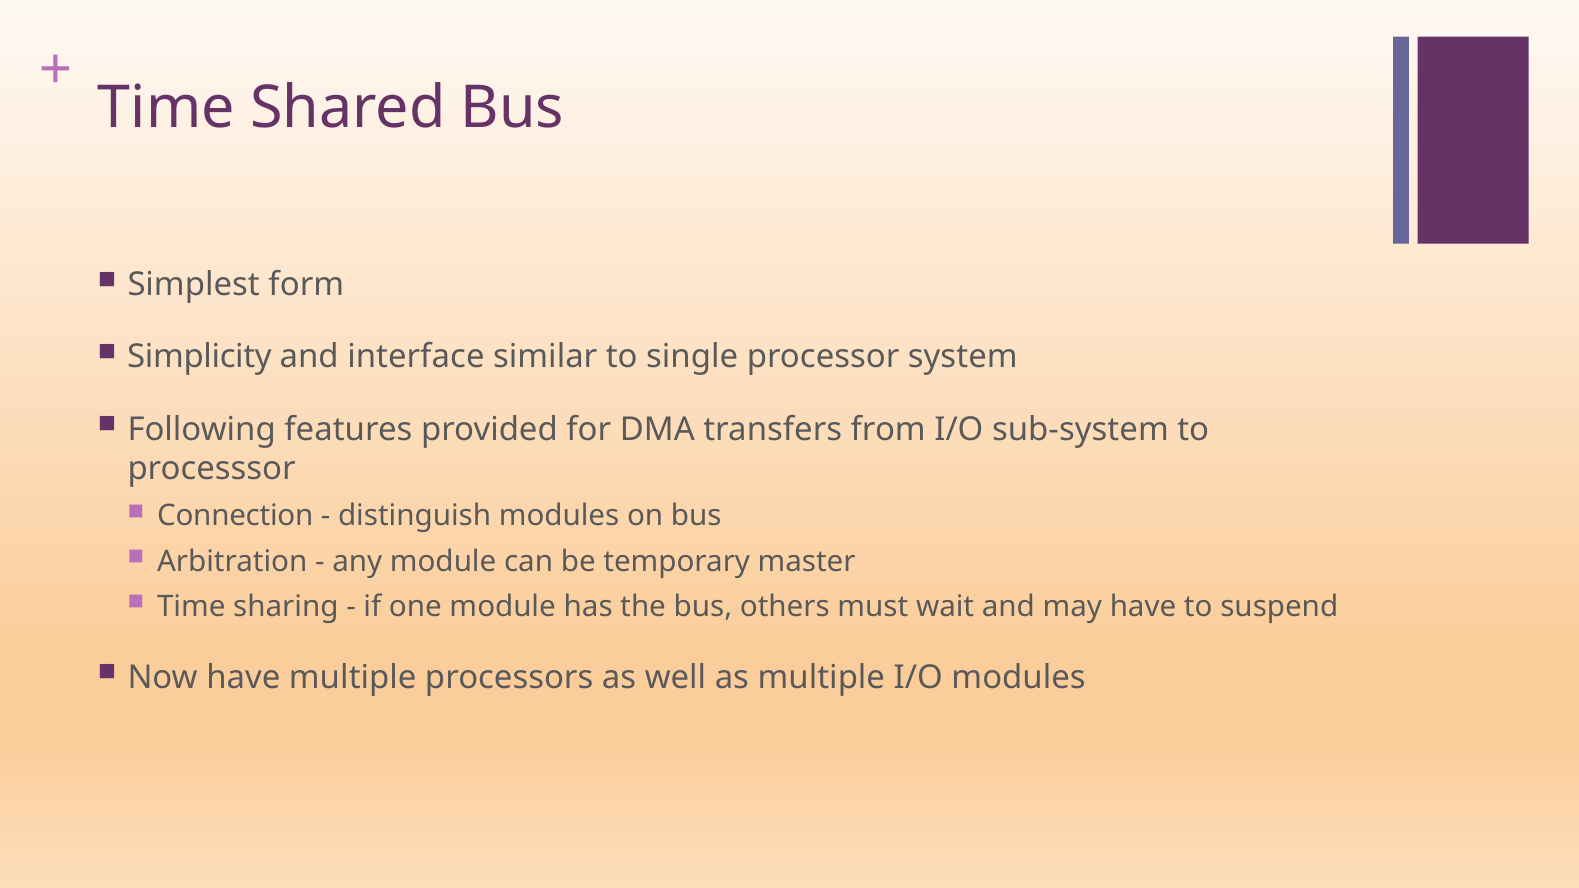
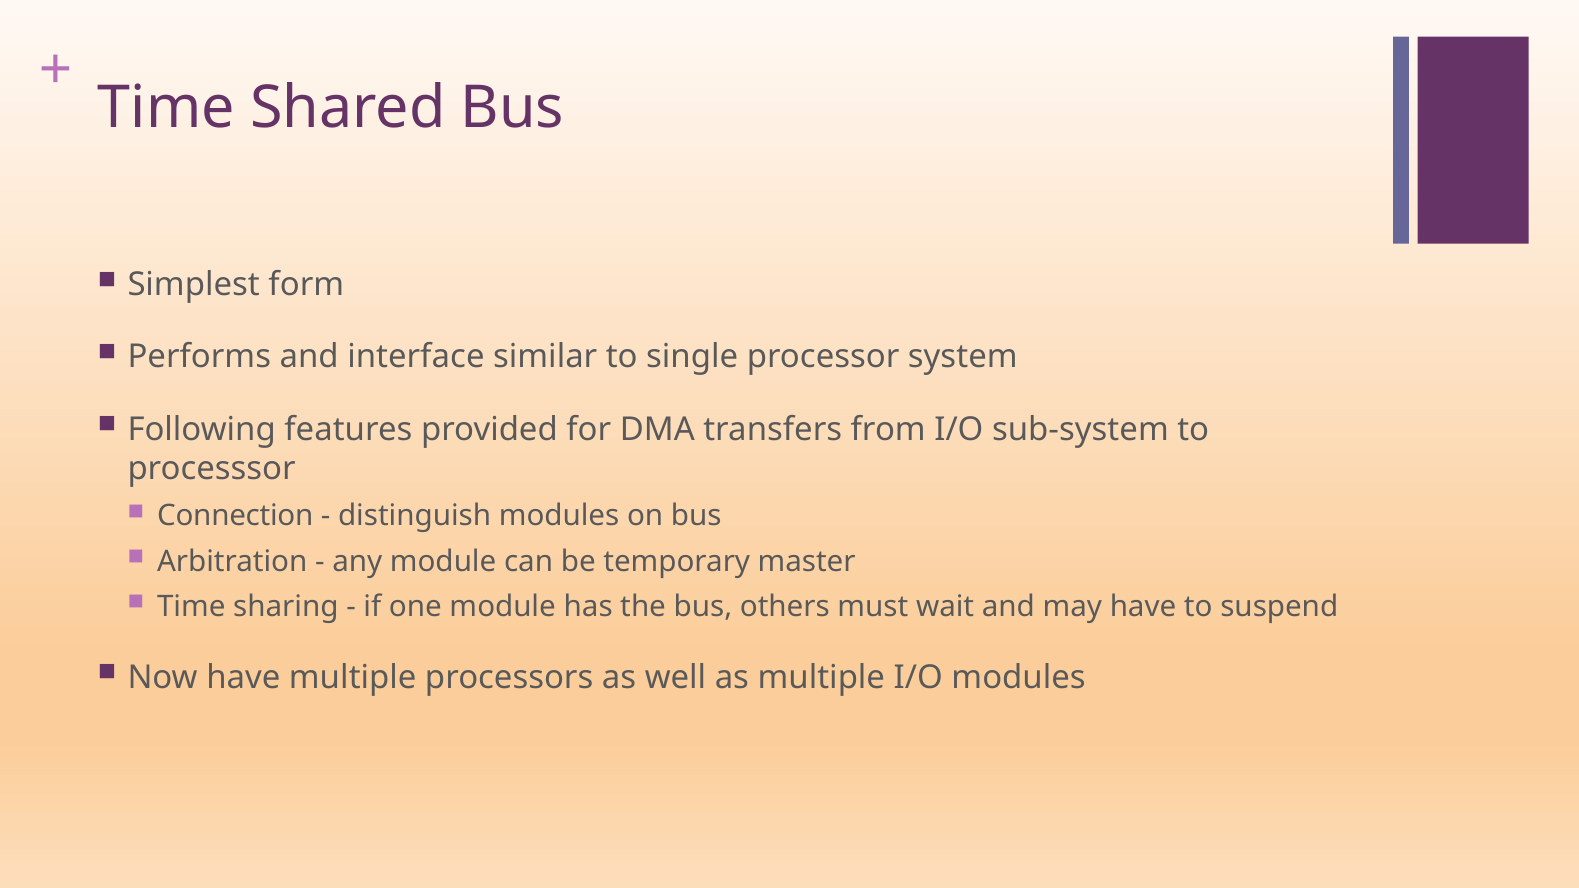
Simplicity: Simplicity -> Performs
